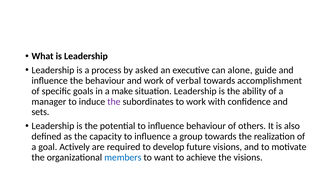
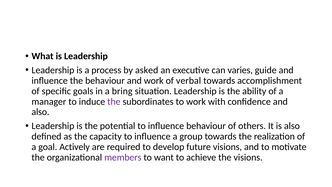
alone: alone -> varies
make: make -> bring
sets at (40, 112): sets -> also
members colour: blue -> purple
